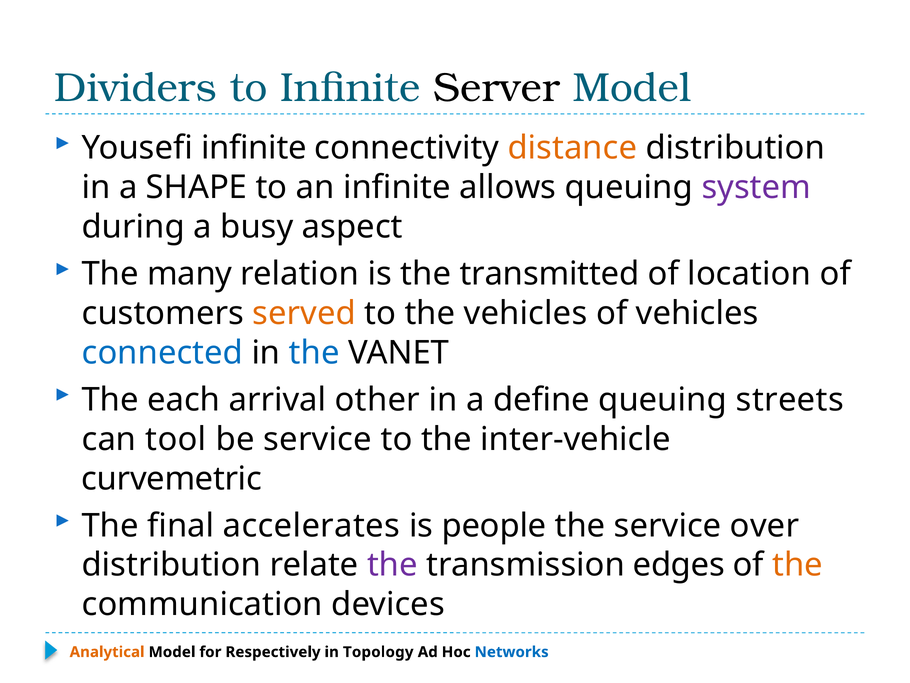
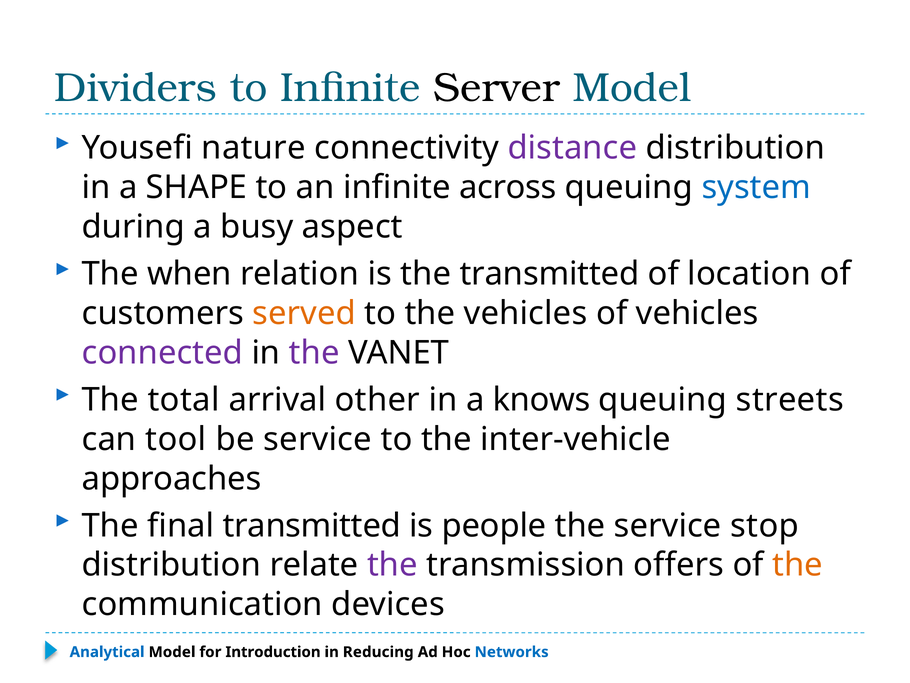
Yousefi infinite: infinite -> nature
distance colour: orange -> purple
allows: allows -> across
system colour: purple -> blue
many: many -> when
connected colour: blue -> purple
the at (314, 352) colour: blue -> purple
each: each -> total
define: define -> knows
curvemetric: curvemetric -> approaches
final accelerates: accelerates -> transmitted
over: over -> stop
edges: edges -> offers
Analytical colour: orange -> blue
Respectively: Respectively -> Introduction
Topology: Topology -> Reducing
